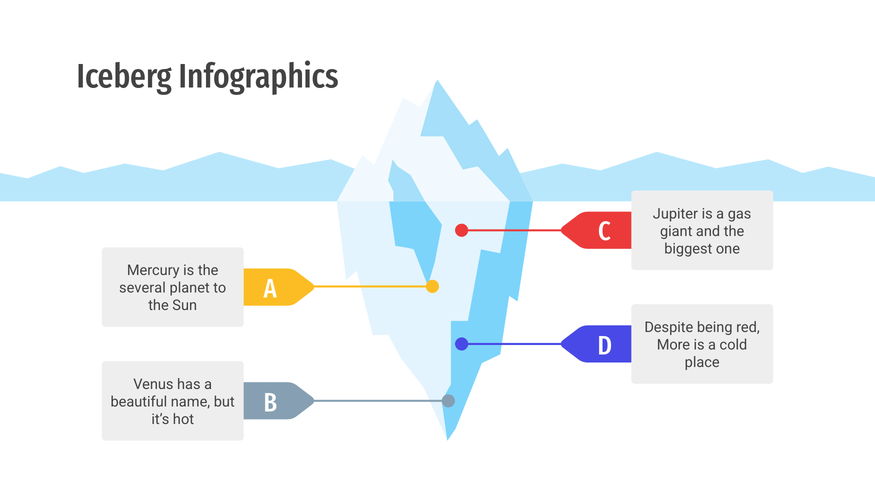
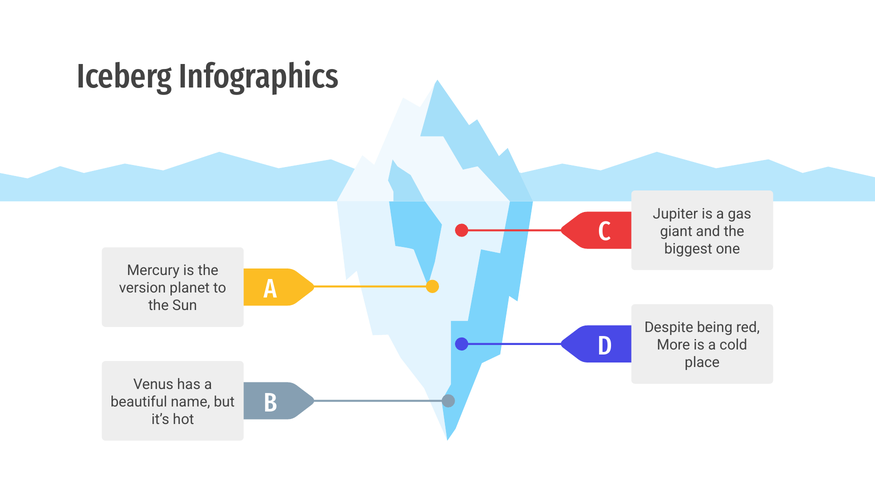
several: several -> version
